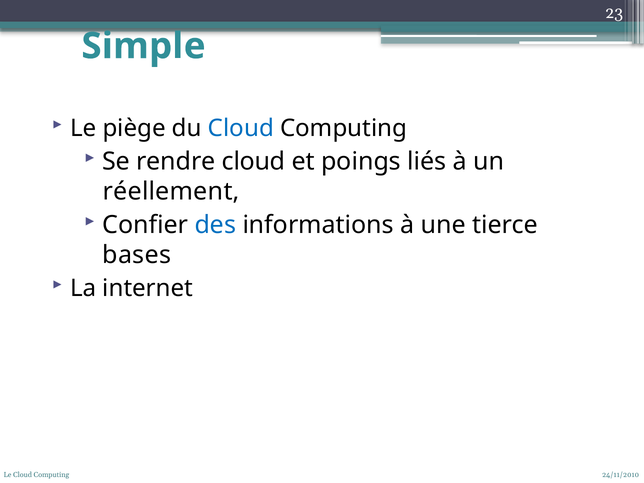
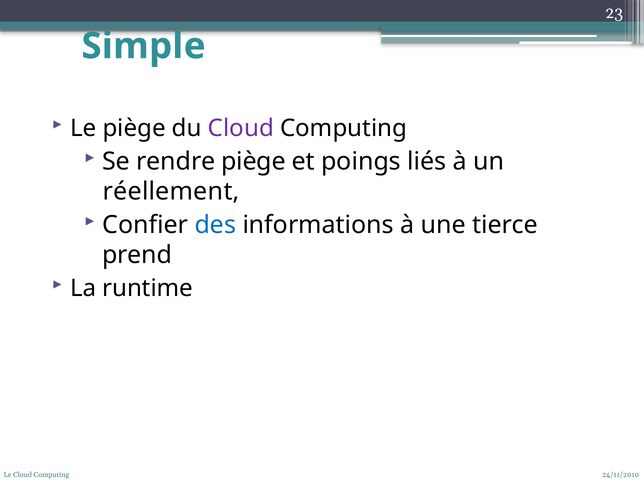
Cloud at (241, 128) colour: blue -> purple
rendre cloud: cloud -> piège
bases: bases -> prend
internet: internet -> runtime
